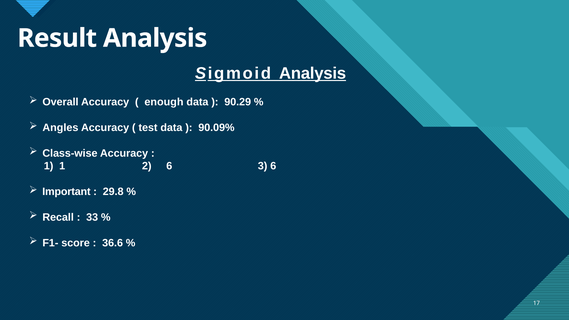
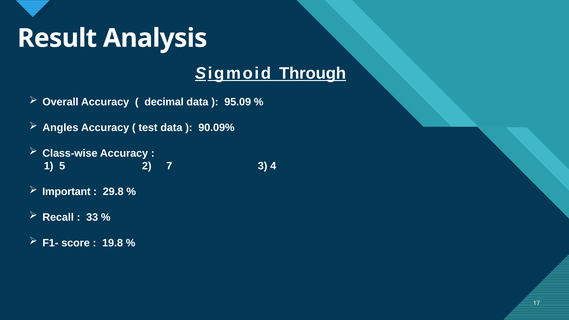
Sigmoid Analysis: Analysis -> Through
enough: enough -> decimal
90.29: 90.29 -> 95.09
1 1: 1 -> 5
2 6: 6 -> 7
3 6: 6 -> 4
36.6: 36.6 -> 19.8
